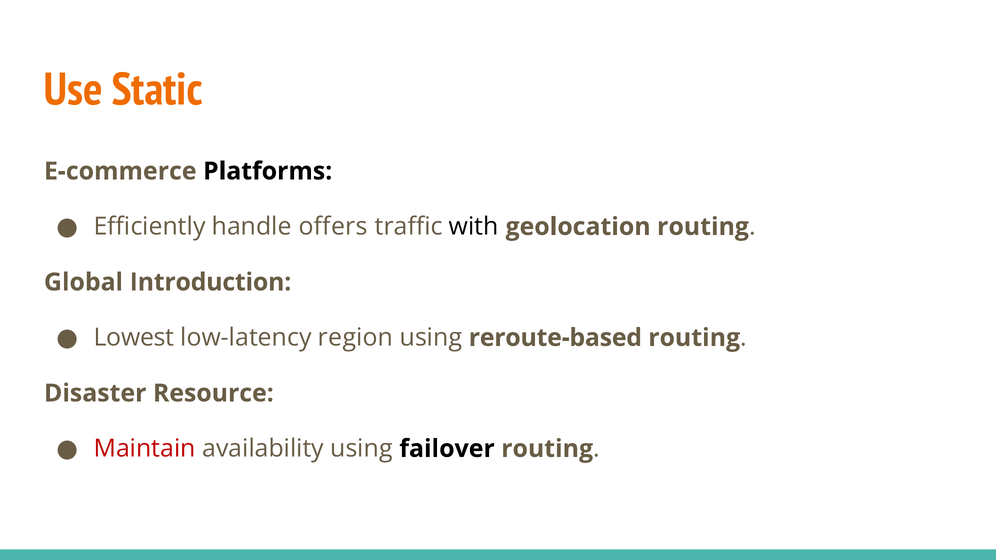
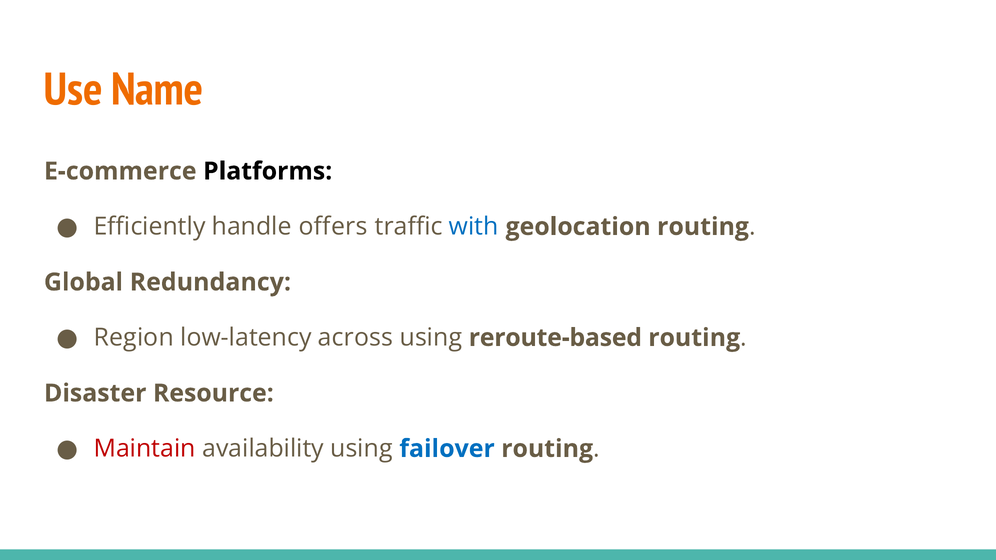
Static: Static -> Name
with colour: black -> blue
Introduction: Introduction -> Redundancy
Lowest: Lowest -> Region
region: region -> across
failover colour: black -> blue
